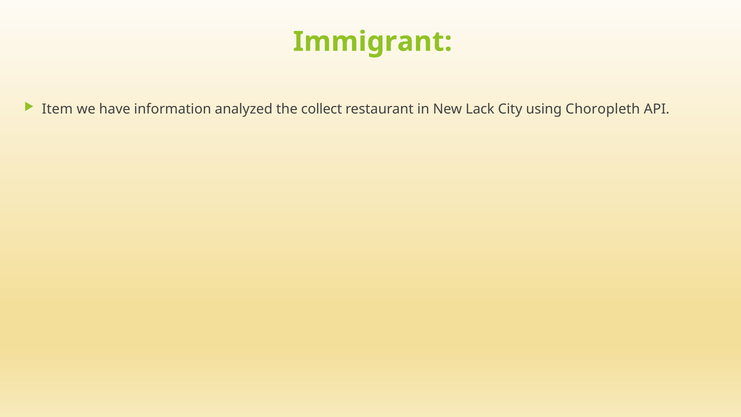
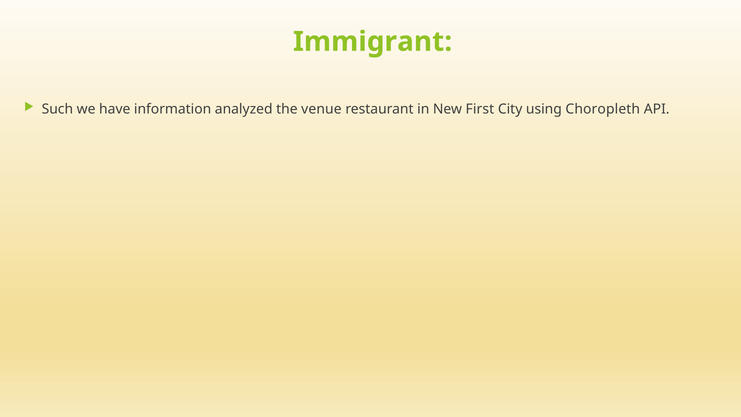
Item: Item -> Such
collect: collect -> venue
Lack: Lack -> First
